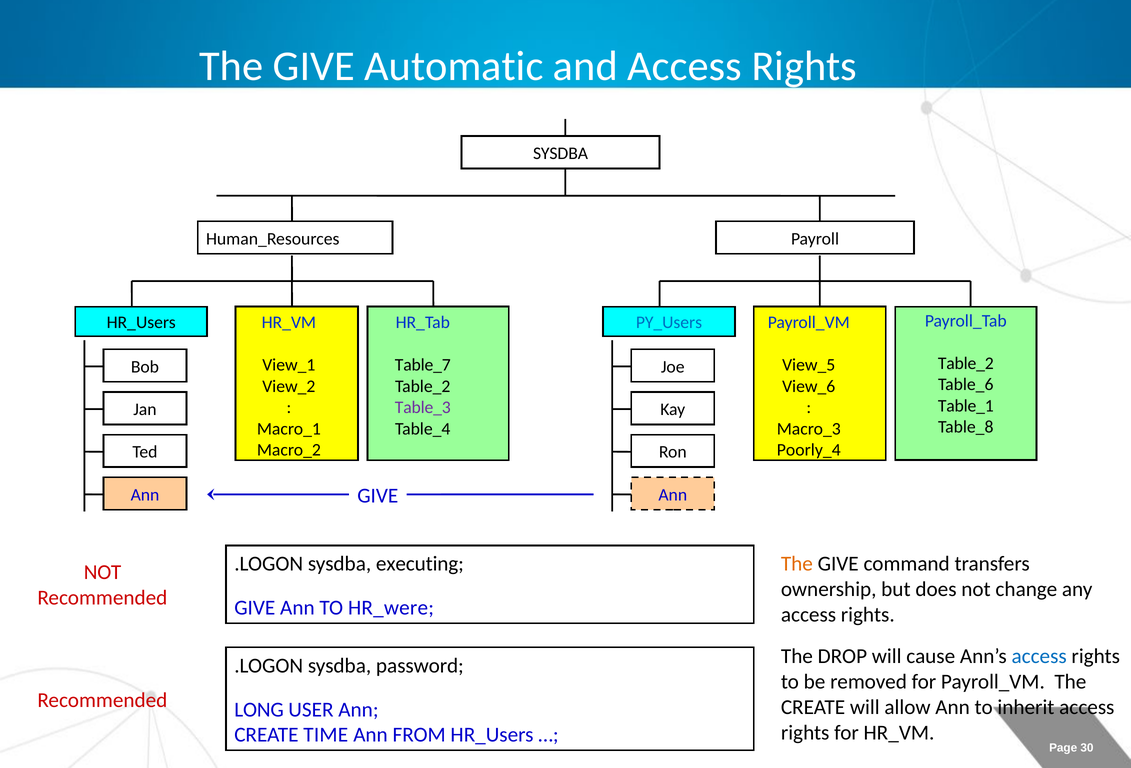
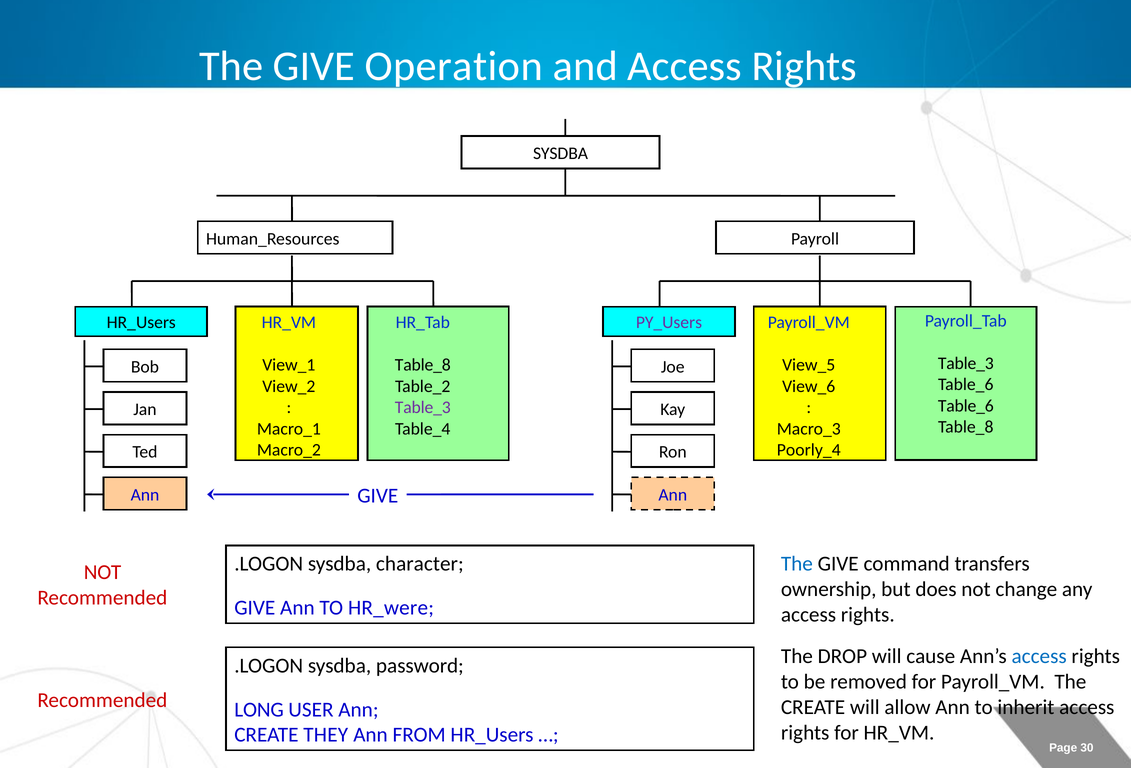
Automatic: Automatic -> Operation
PY_Users colour: blue -> purple
Table_2 at (966, 363): Table_2 -> Table_3
Table_7 at (423, 365): Table_7 -> Table_8
Table_1 at (966, 406): Table_1 -> Table_6
executing: executing -> character
The at (797, 564) colour: orange -> blue
TIME: TIME -> THEY
